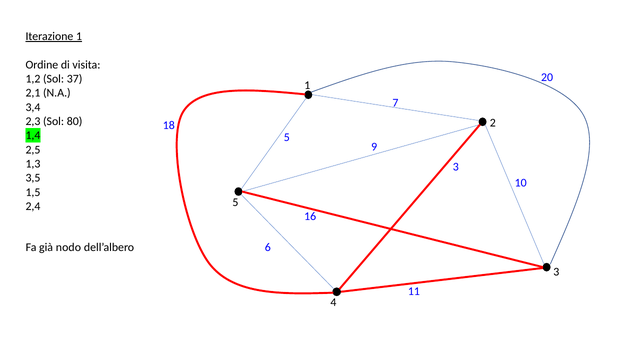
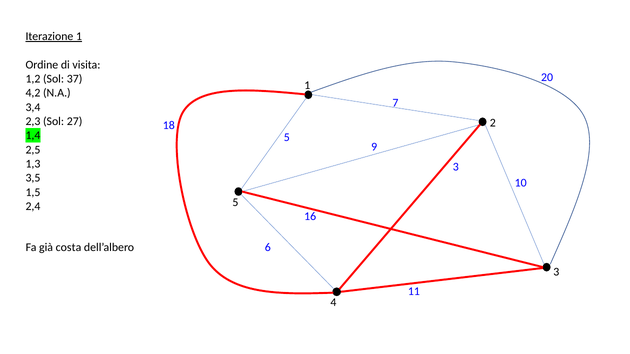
2,1: 2,1 -> 4,2
80: 80 -> 27
nodo: nodo -> costa
